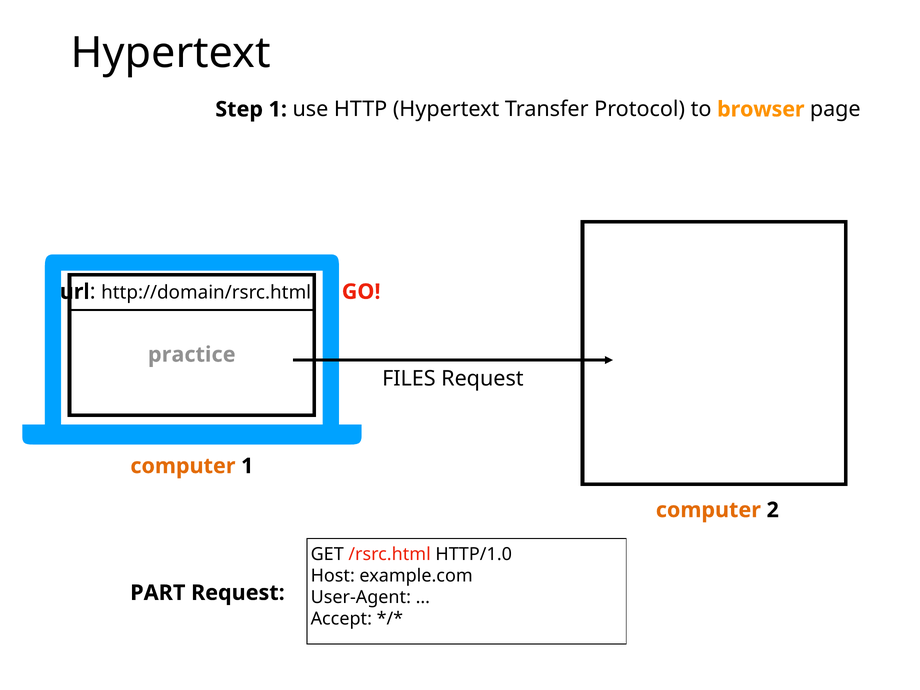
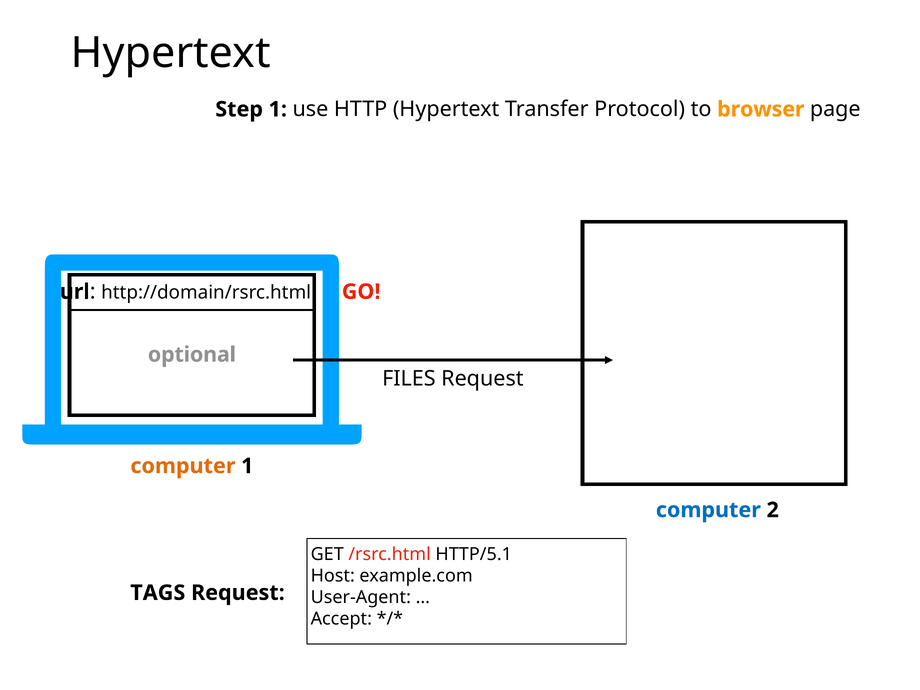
practice: practice -> optional
computer at (708, 510) colour: orange -> blue
HTTP/1.0: HTTP/1.0 -> HTTP/5.1
PART: PART -> TAGS
